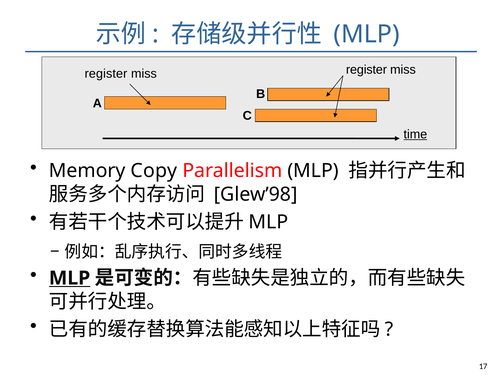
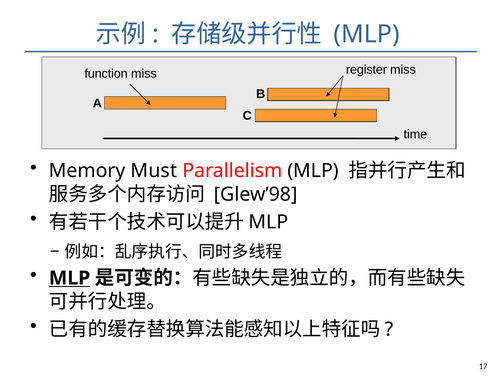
register at (106, 74): register -> function
time underline: present -> none
Copy: Copy -> Must
